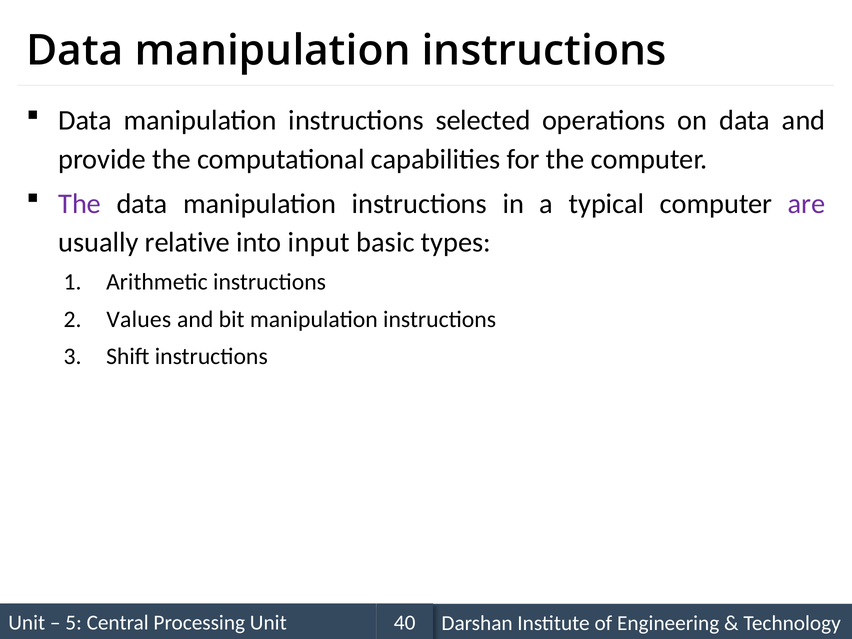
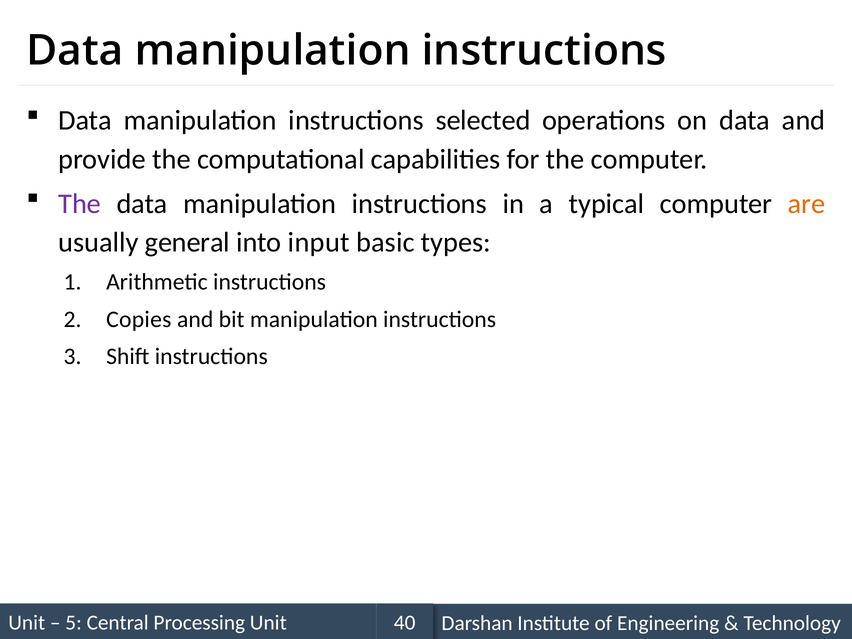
are colour: purple -> orange
relative: relative -> general
Values: Values -> Copies
